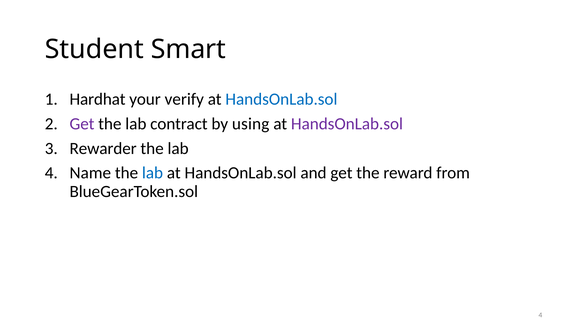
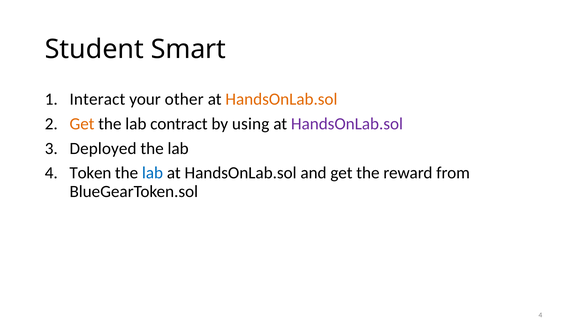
Hardhat: Hardhat -> Interact
verify: verify -> other
HandsOnLab.sol at (281, 99) colour: blue -> orange
Get at (82, 124) colour: purple -> orange
Rewarder: Rewarder -> Deployed
Name: Name -> Token
